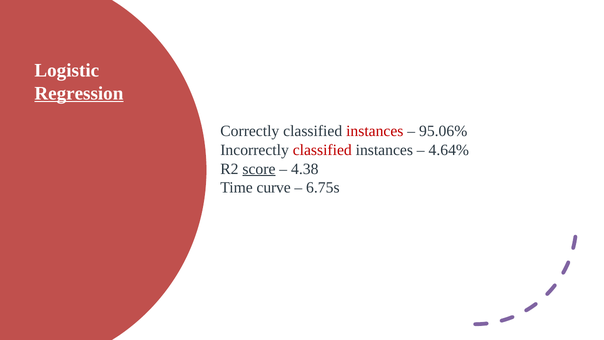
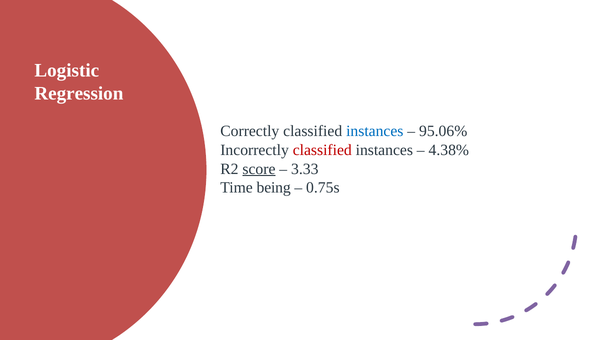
Regression underline: present -> none
instances at (375, 131) colour: red -> blue
4.64%: 4.64% -> 4.38%
4.38: 4.38 -> 3.33
curve: curve -> being
6.75s: 6.75s -> 0.75s
